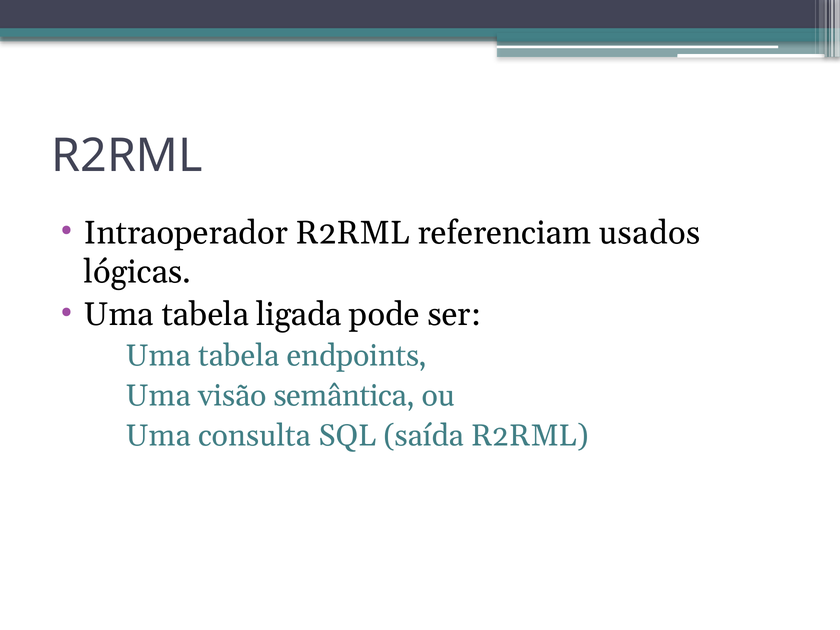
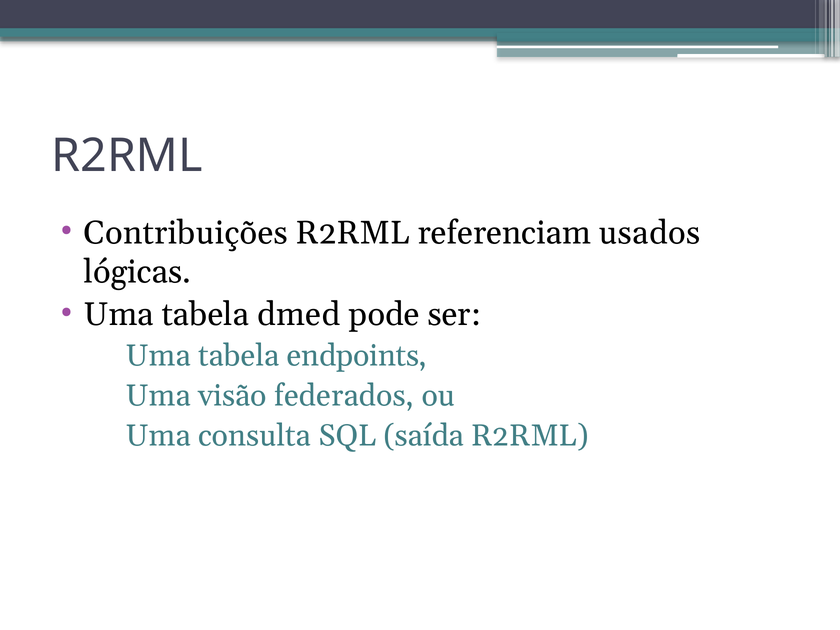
Intraoperador: Intraoperador -> Contribuições
ligada: ligada -> dmed
semântica: semântica -> federados
